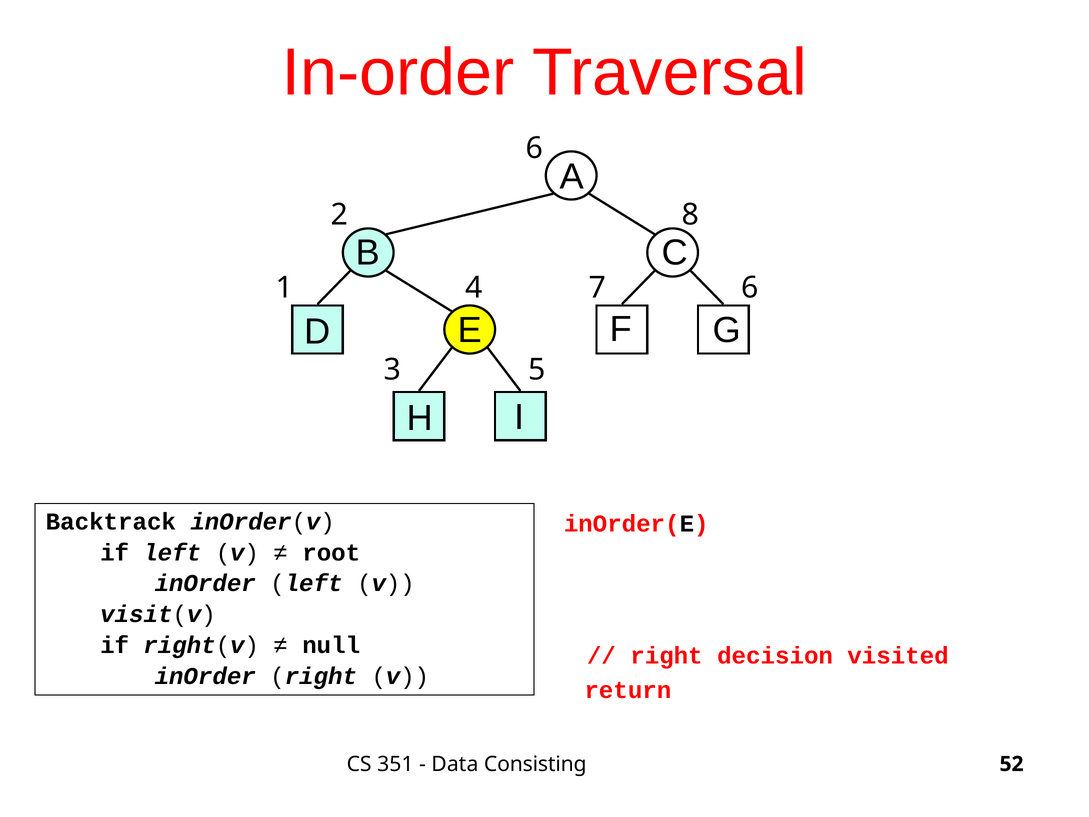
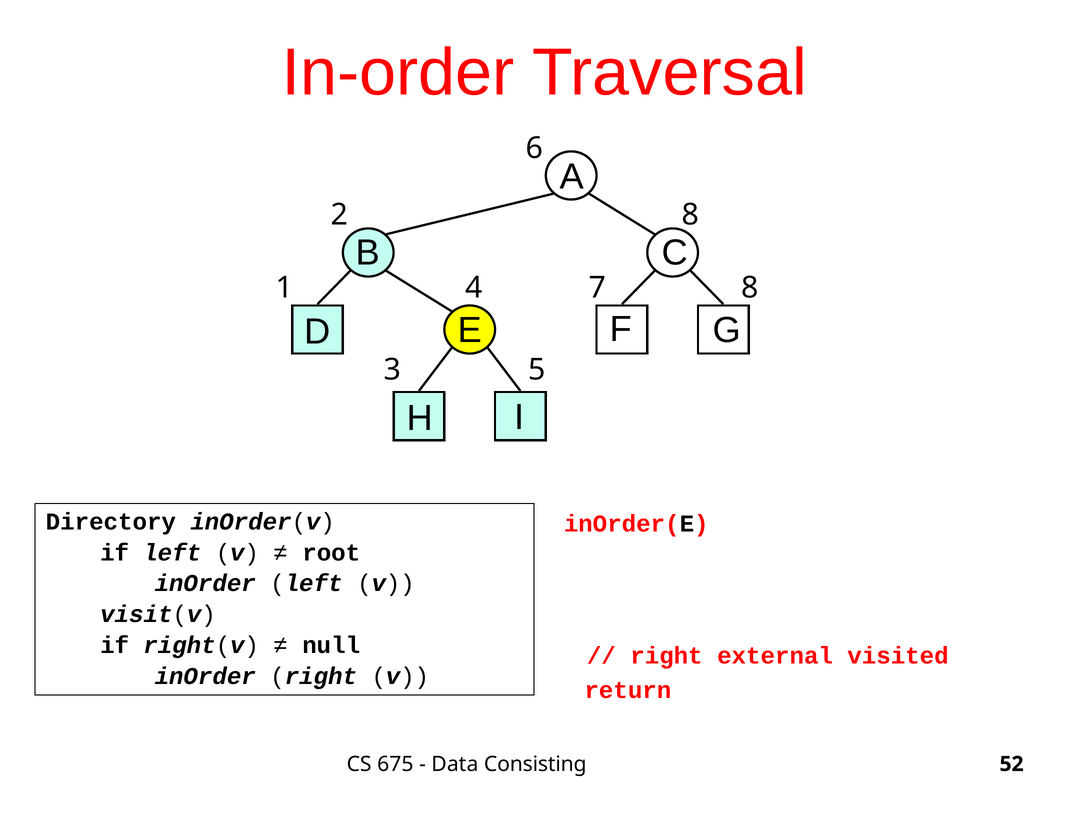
7 6: 6 -> 8
Backtrack: Backtrack -> Directory
decision: decision -> external
351: 351 -> 675
